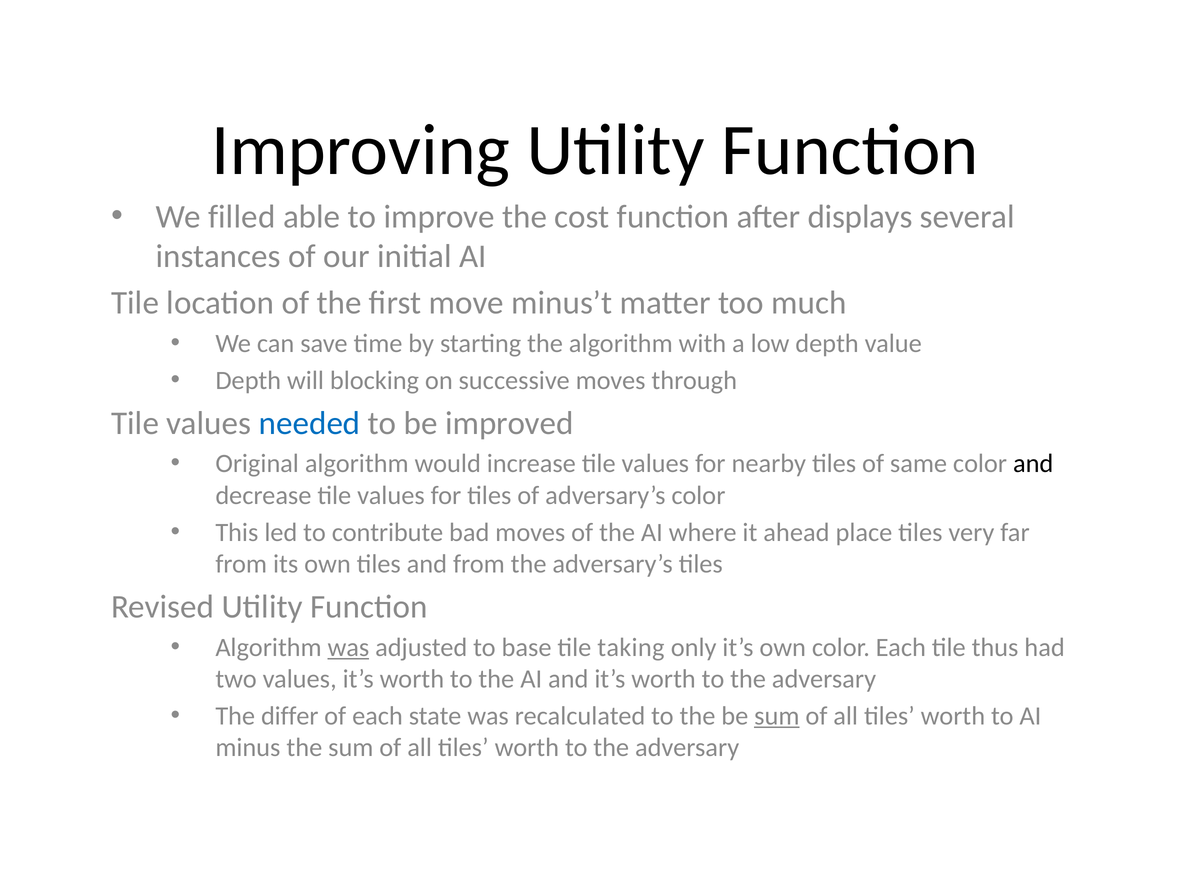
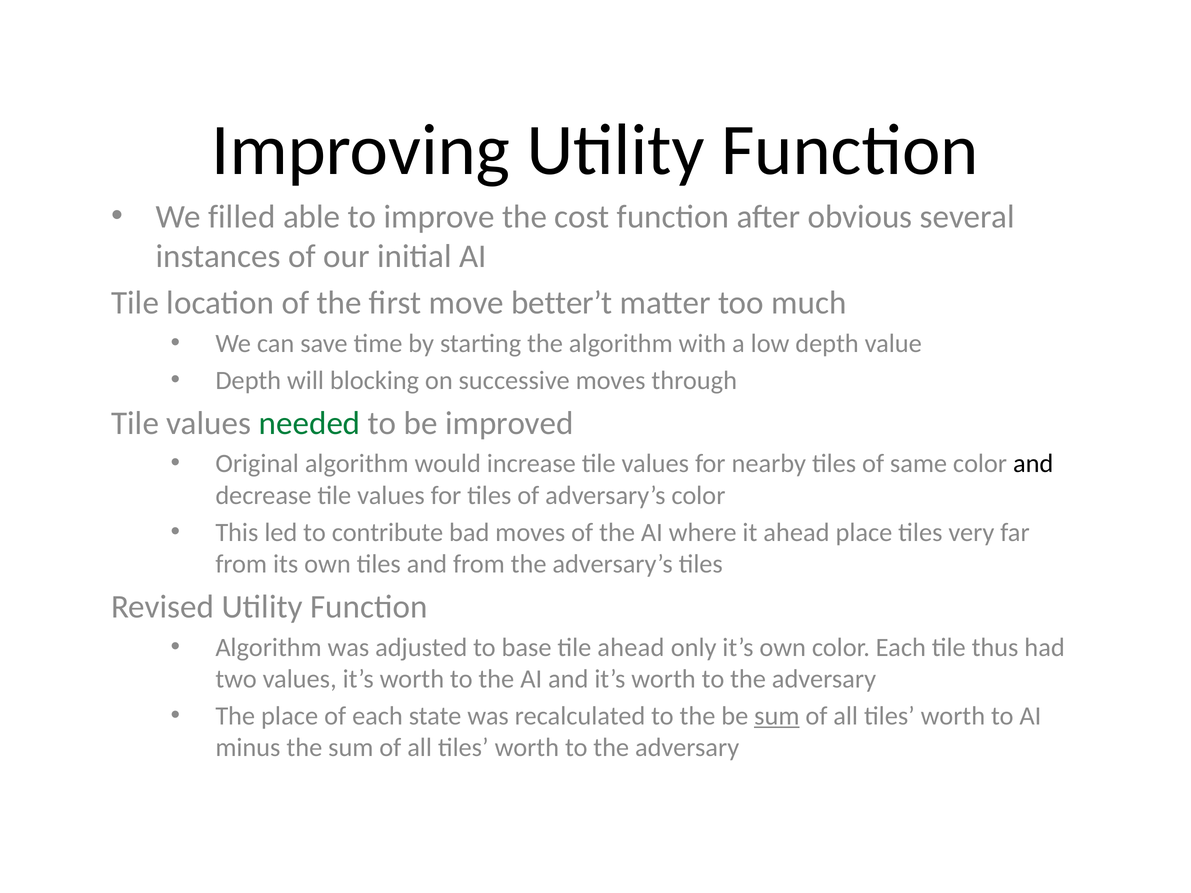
displays: displays -> obvious
minus’t: minus’t -> better’t
needed colour: blue -> green
was at (348, 648) underline: present -> none
tile taking: taking -> ahead
The differ: differ -> place
